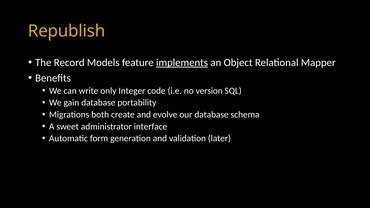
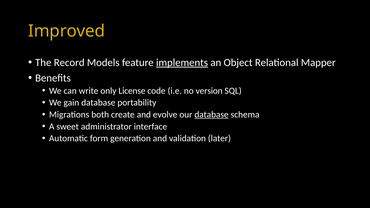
Republish: Republish -> Improved
Integer: Integer -> License
database at (212, 115) underline: none -> present
